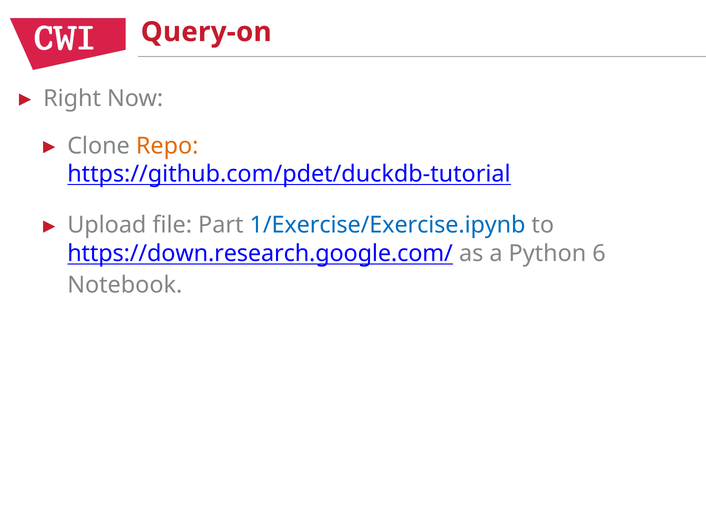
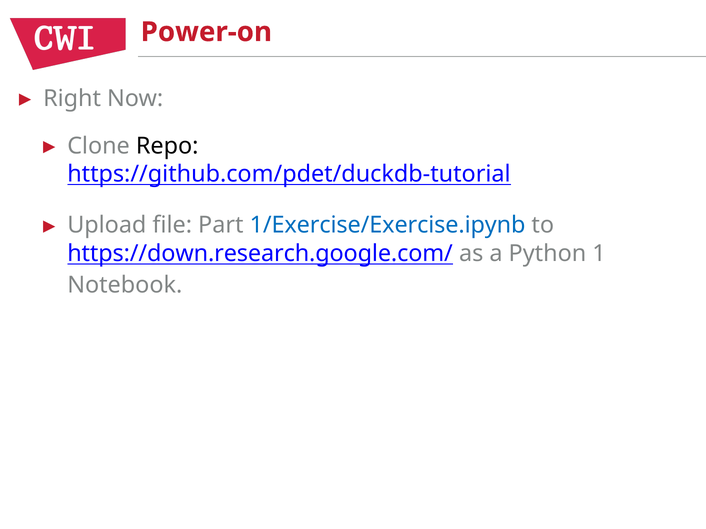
Query-on: Query-on -> Power-on
Repo colour: orange -> black
6: 6 -> 1
